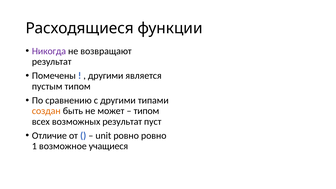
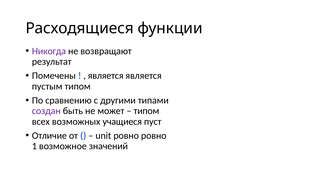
другими at (106, 76): другими -> является
создан colour: orange -> purple
возможных результат: результат -> учащиеся
учащиеся: учащиеся -> значений
